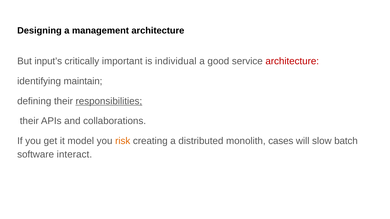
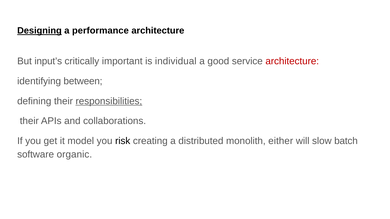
Designing underline: none -> present
management: management -> performance
maintain: maintain -> between
risk colour: orange -> black
cases: cases -> either
interact: interact -> organic
